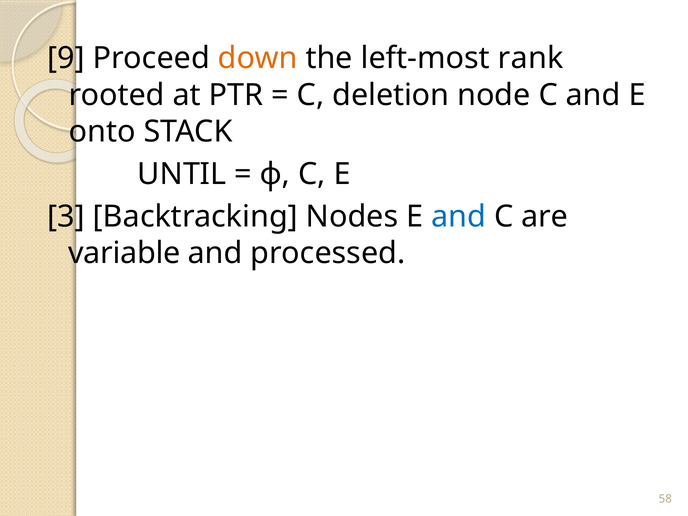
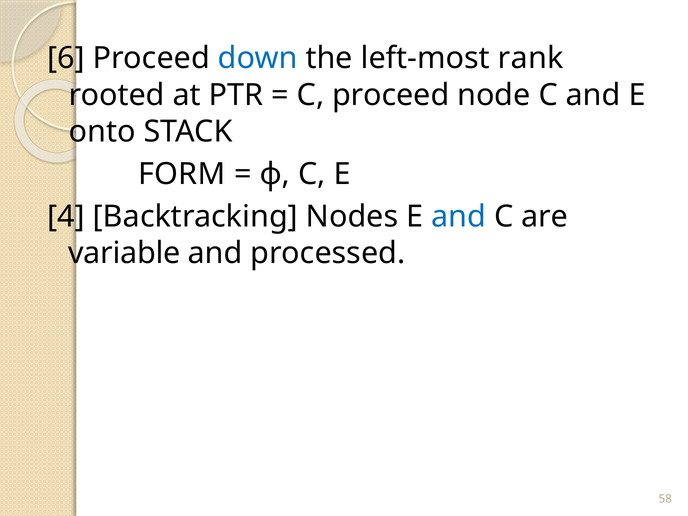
9: 9 -> 6
down colour: orange -> blue
C deletion: deletion -> proceed
UNTIL: UNTIL -> FORM
3: 3 -> 4
